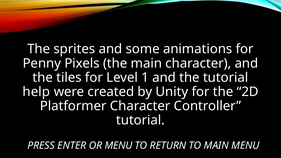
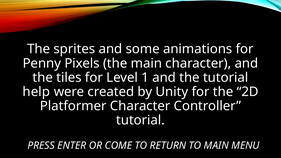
OR MENU: MENU -> COME
